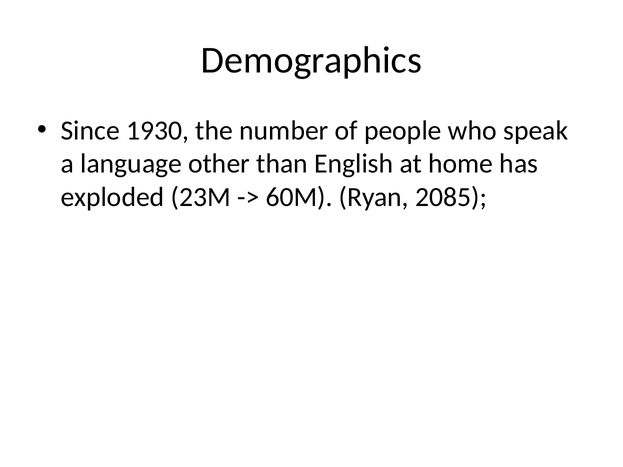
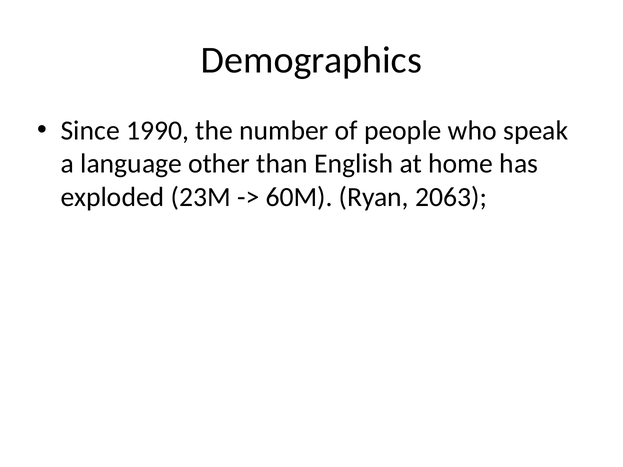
1930: 1930 -> 1990
2085: 2085 -> 2063
